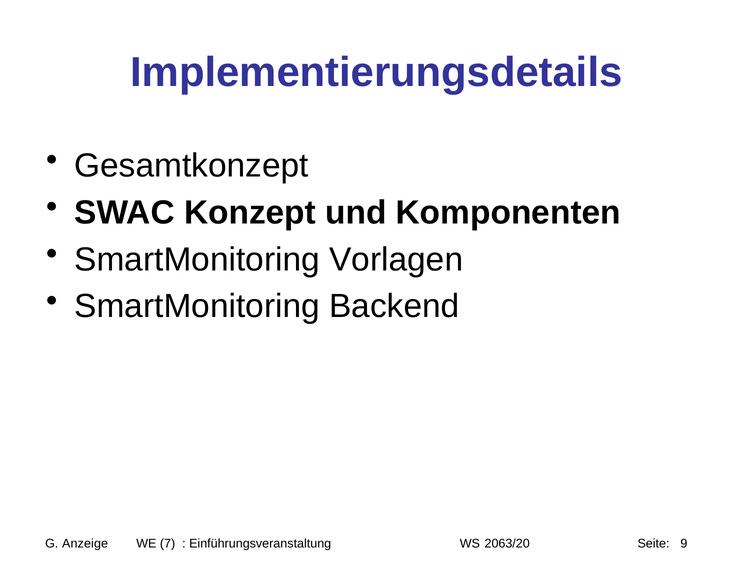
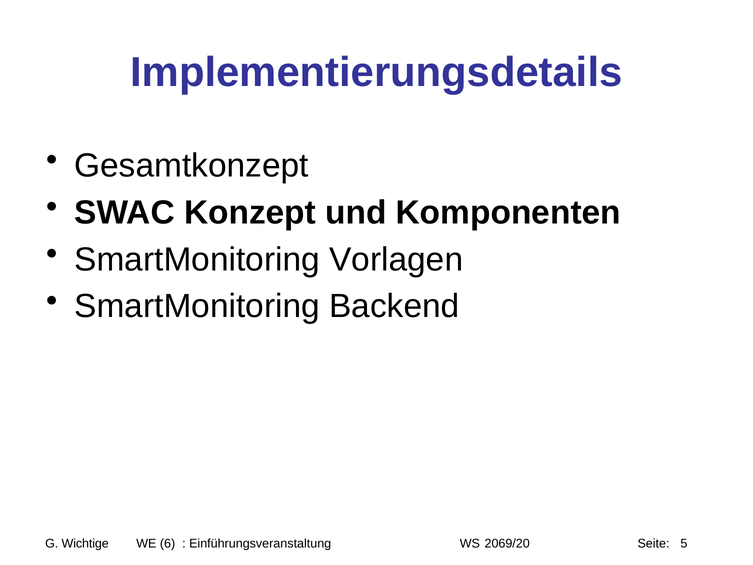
Anzeige: Anzeige -> Wichtige
7: 7 -> 6
2063/20: 2063/20 -> 2069/20
9: 9 -> 5
